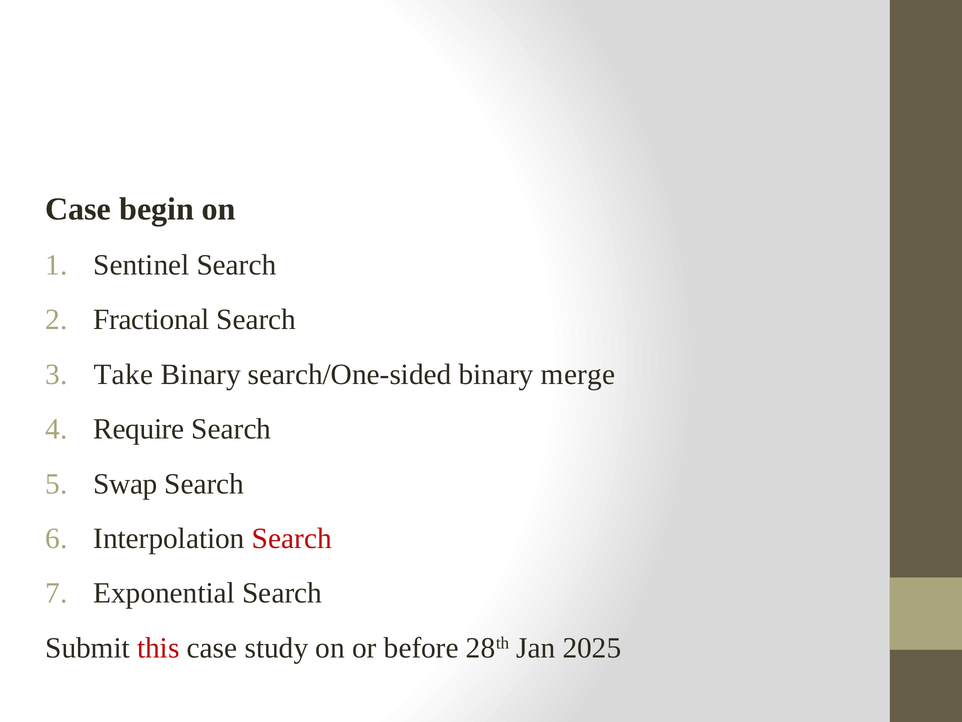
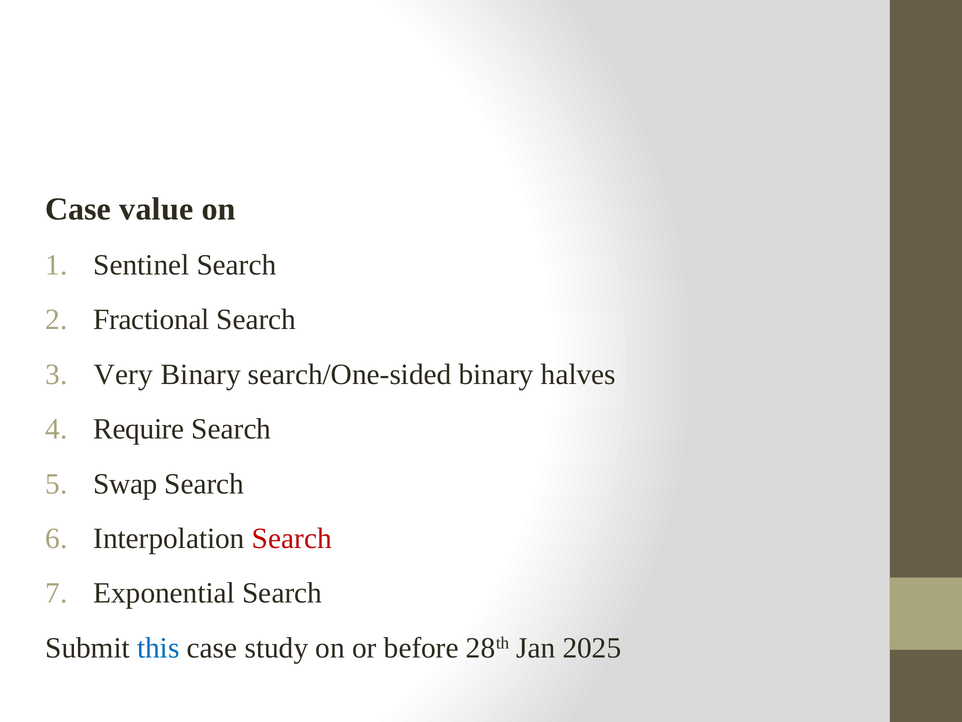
begin: begin -> value
Take: Take -> Very
merge: merge -> halves
this colour: red -> blue
